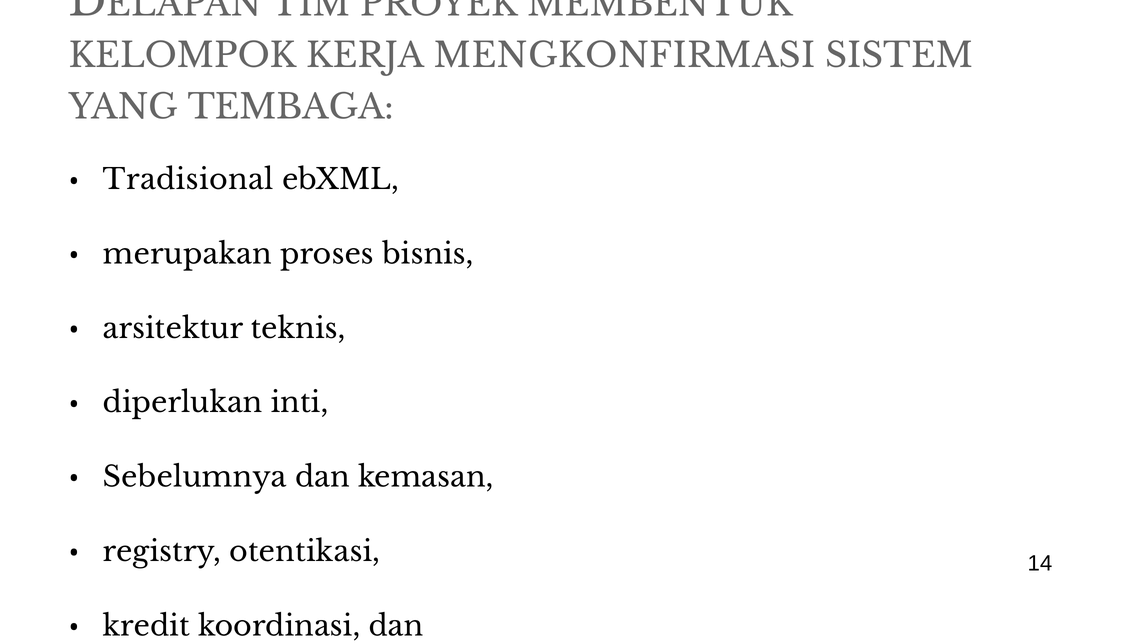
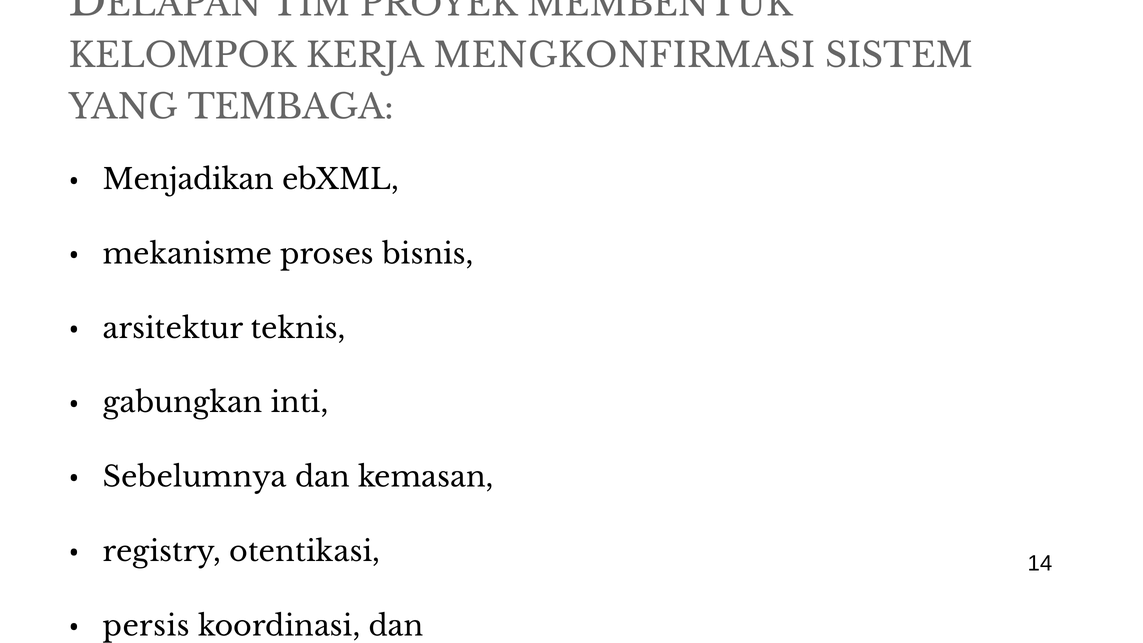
Tradisional: Tradisional -> Menjadikan
merupakan: merupakan -> mekanisme
diperlukan: diperlukan -> gabungkan
kredit: kredit -> persis
